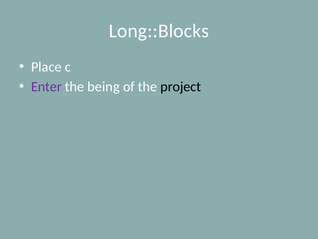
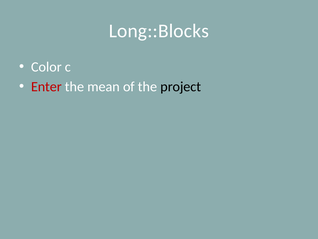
Place: Place -> Color
Enter colour: purple -> red
being: being -> mean
